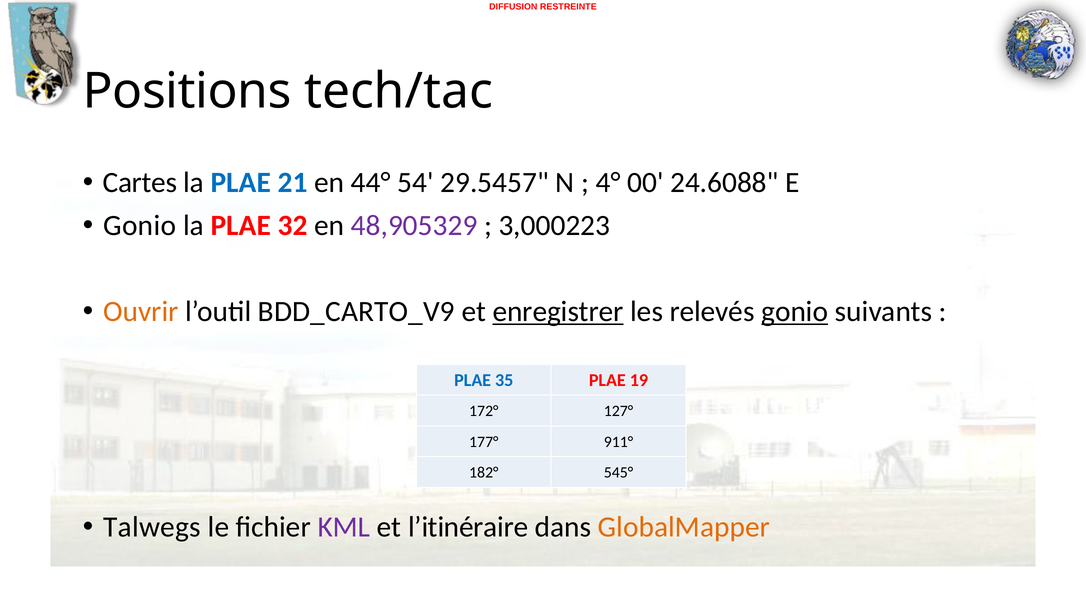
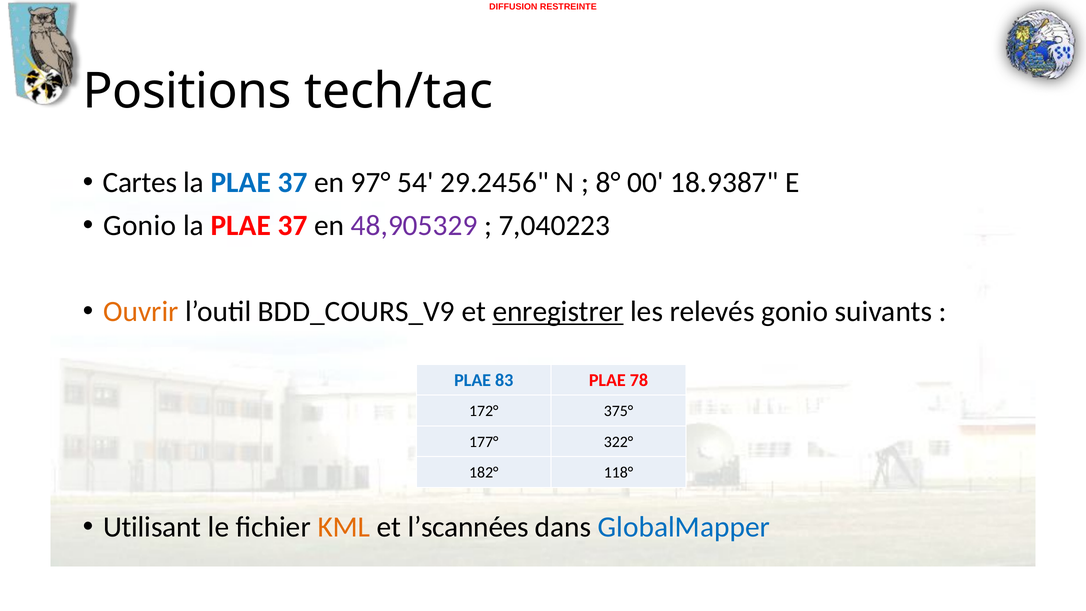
21 at (293, 182): 21 -> 37
44°: 44° -> 97°
29.5457: 29.5457 -> 29.2456
4°: 4° -> 8°
24.6088: 24.6088 -> 18.9387
32 at (293, 225): 32 -> 37
3,000223: 3,000223 -> 7,040223
BDD_CARTO_V9: BDD_CARTO_V9 -> BDD_COURS_V9
gonio at (795, 312) underline: present -> none
35: 35 -> 83
19: 19 -> 78
127°: 127° -> 375°
911°: 911° -> 322°
545°: 545° -> 118°
Talwegs: Talwegs -> Utilisant
KML colour: purple -> orange
l’itinéraire: l’itinéraire -> l’scannées
GlobalMapper colour: orange -> blue
